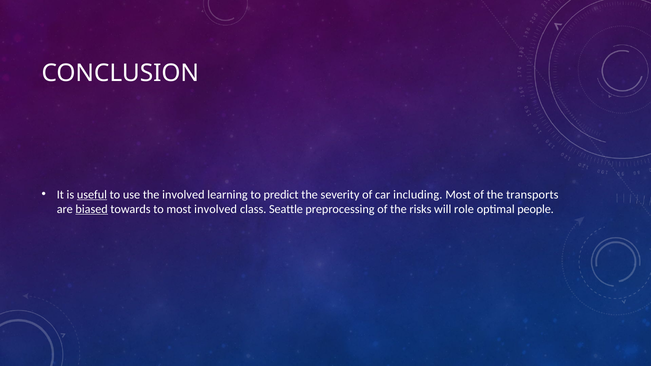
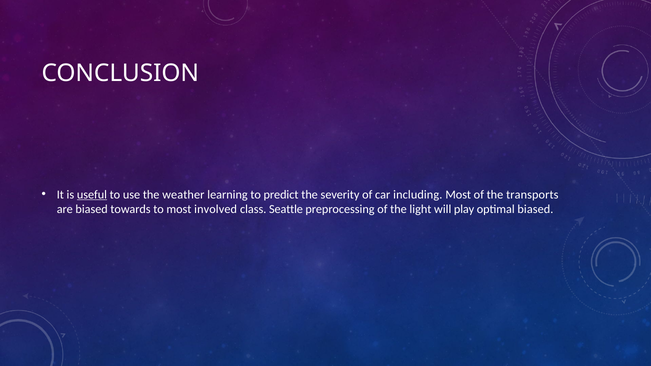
the involved: involved -> weather
biased at (92, 209) underline: present -> none
risks: risks -> light
role: role -> play
optimal people: people -> biased
